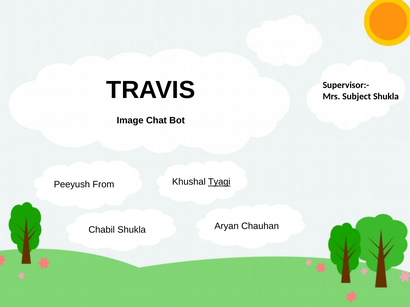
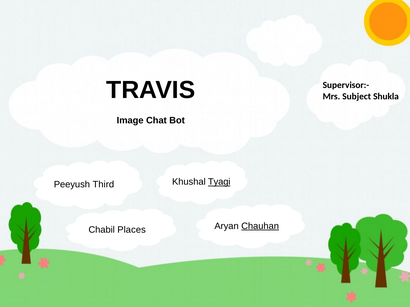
From: From -> Third
Chabil Shukla: Shukla -> Places
Chauhan underline: none -> present
